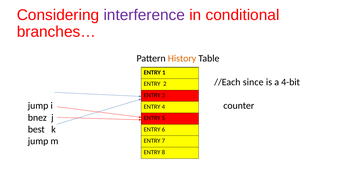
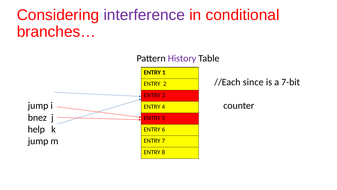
History colour: orange -> purple
4-bit: 4-bit -> 7-bit
best: best -> help
